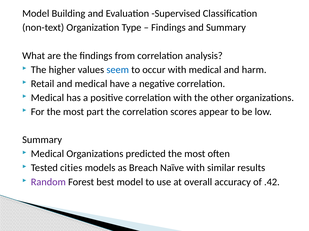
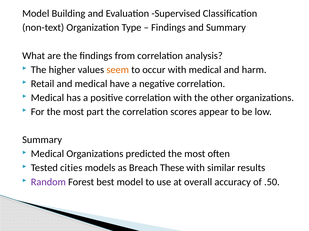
seem colour: blue -> orange
Naïve: Naïve -> These
.42: .42 -> .50
